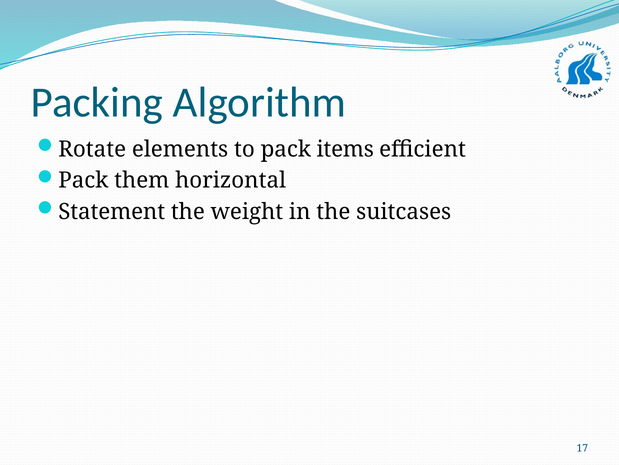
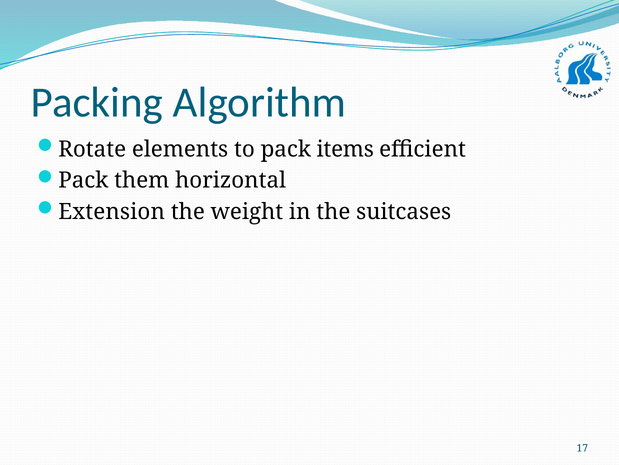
Statement: Statement -> Extension
